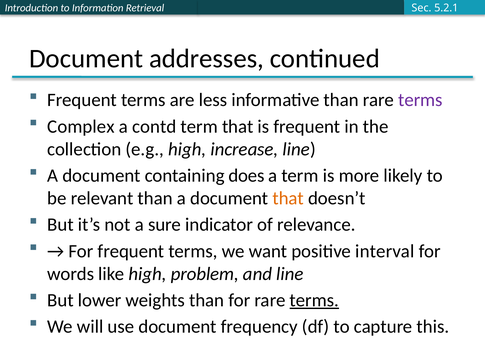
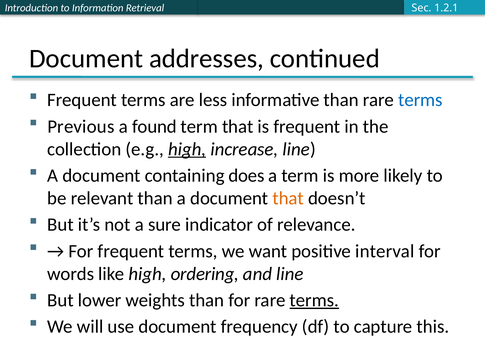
5.2.1: 5.2.1 -> 1.2.1
terms at (420, 100) colour: purple -> blue
Complex: Complex -> Previous
contd: contd -> found
high at (187, 149) underline: none -> present
problem: problem -> ordering
